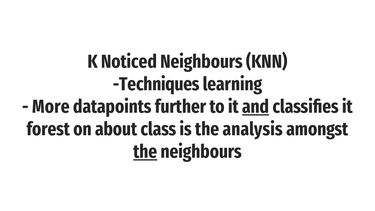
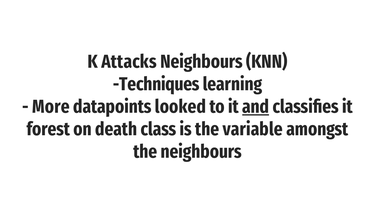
Noticed: Noticed -> Attacks
further: further -> looked
about: about -> death
analysis: analysis -> variable
the at (145, 152) underline: present -> none
